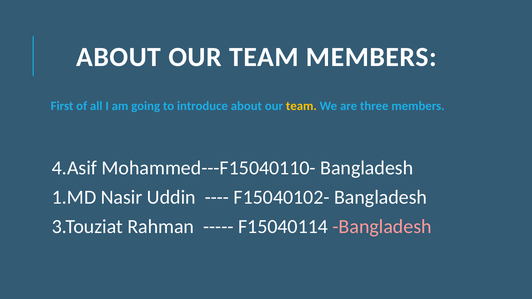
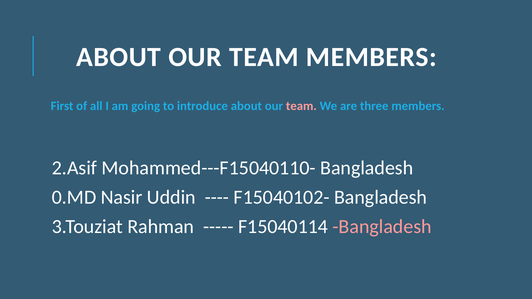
team at (301, 106) colour: yellow -> pink
4.Asif: 4.Asif -> 2.Asif
1.MD: 1.MD -> 0.MD
